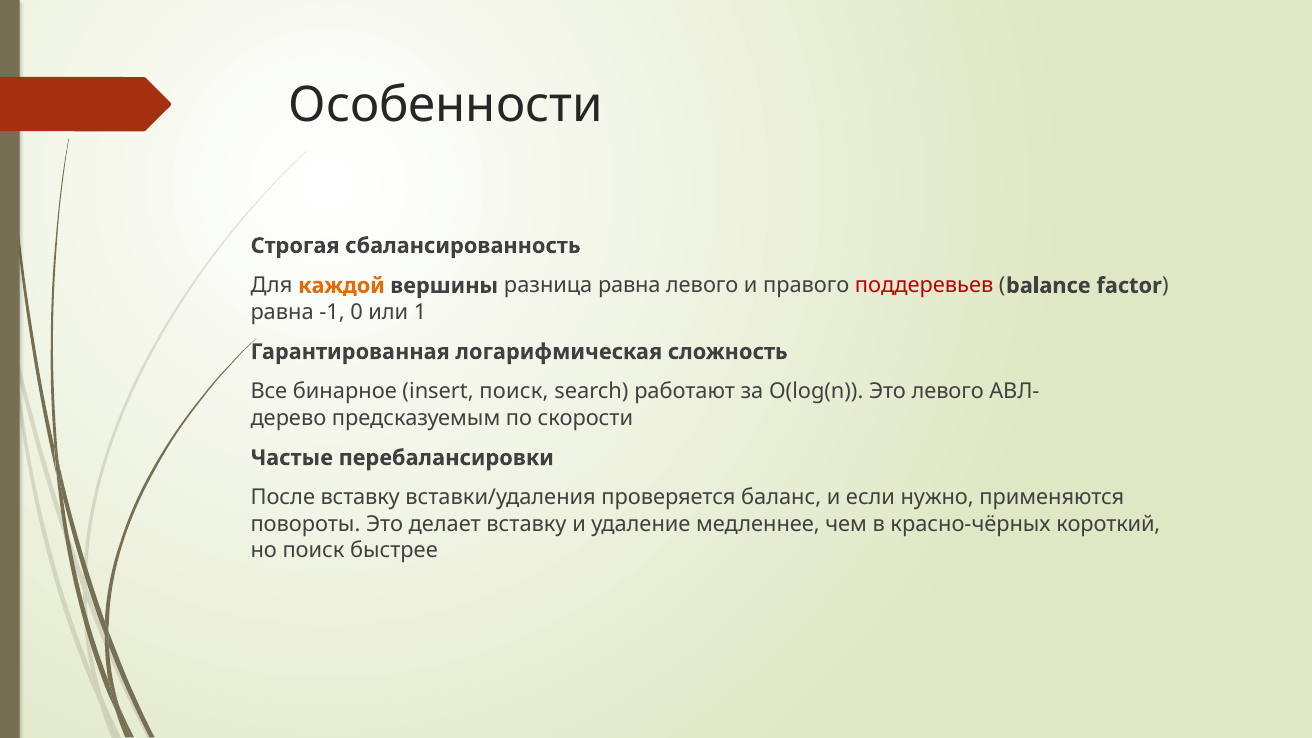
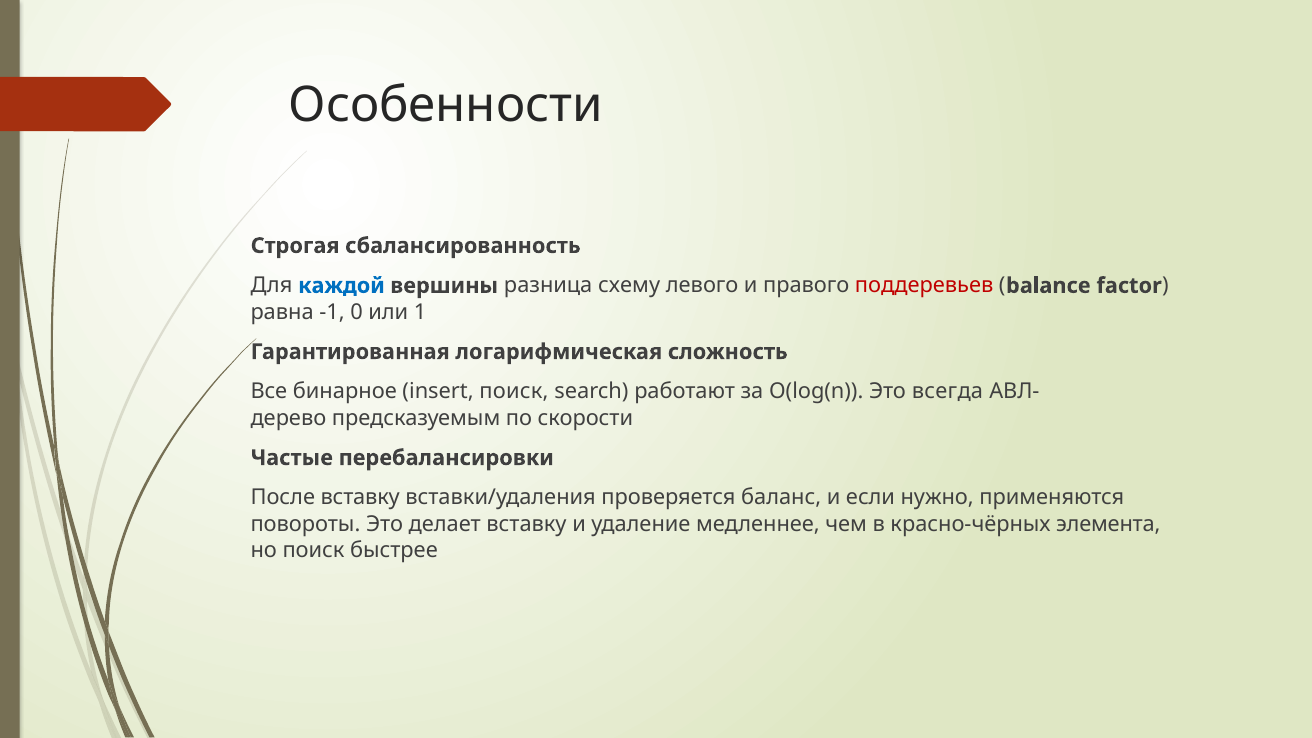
каждой colour: orange -> blue
разница равна: равна -> схему
Это левого: левого -> всегда
короткий: короткий -> элемента
